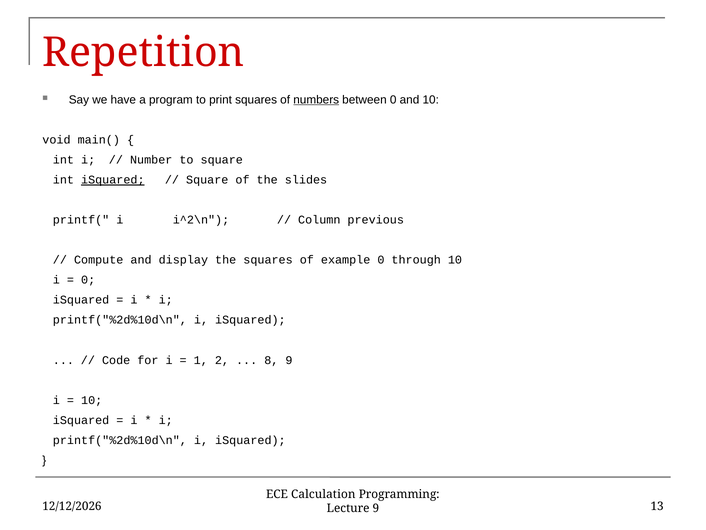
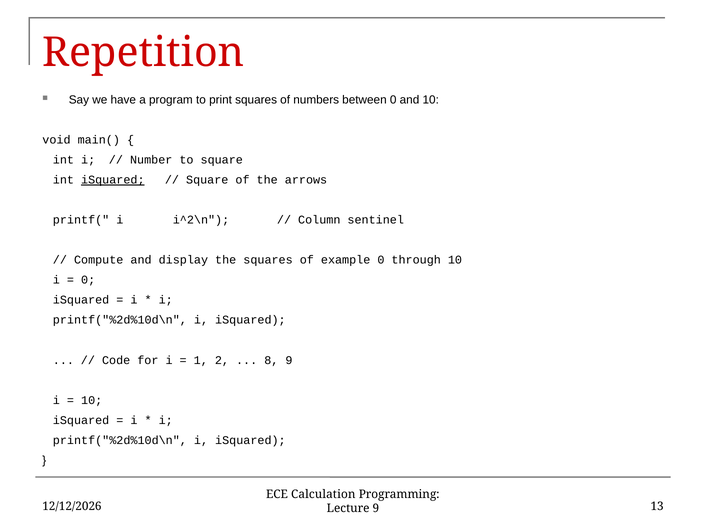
numbers underline: present -> none
slides: slides -> arrows
previous: previous -> sentinel
